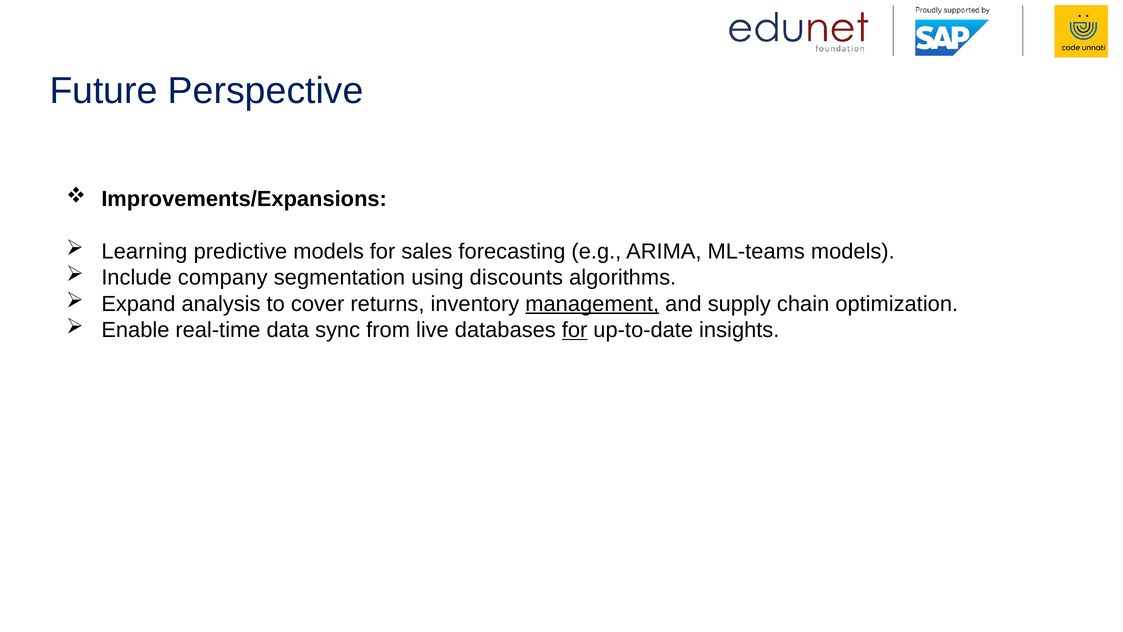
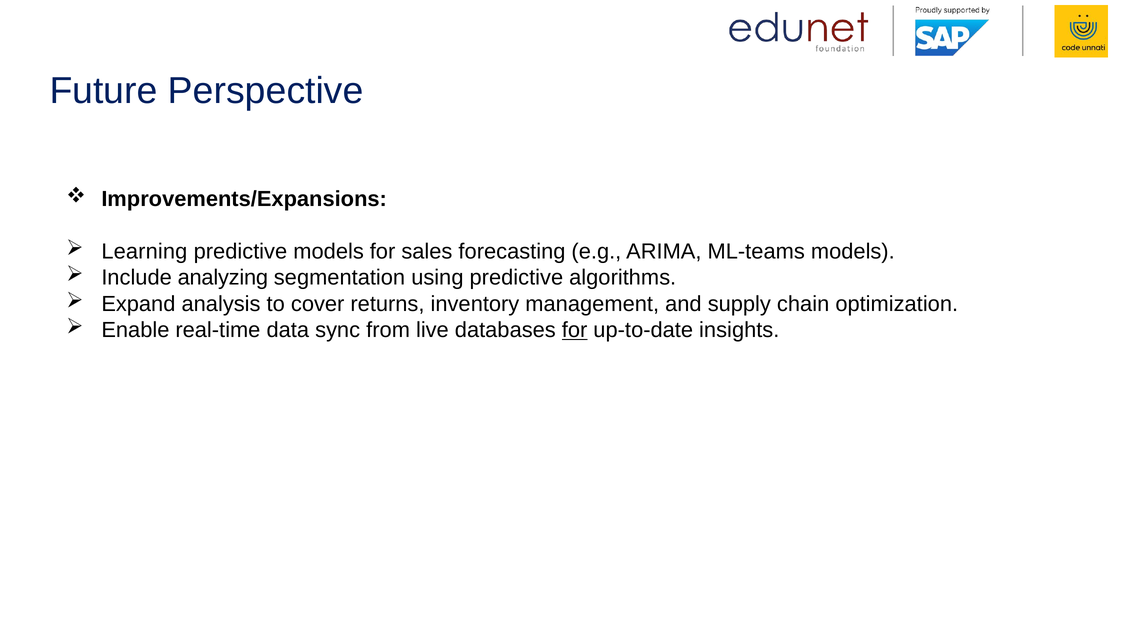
company: company -> analyzing
using discounts: discounts -> predictive
management underline: present -> none
